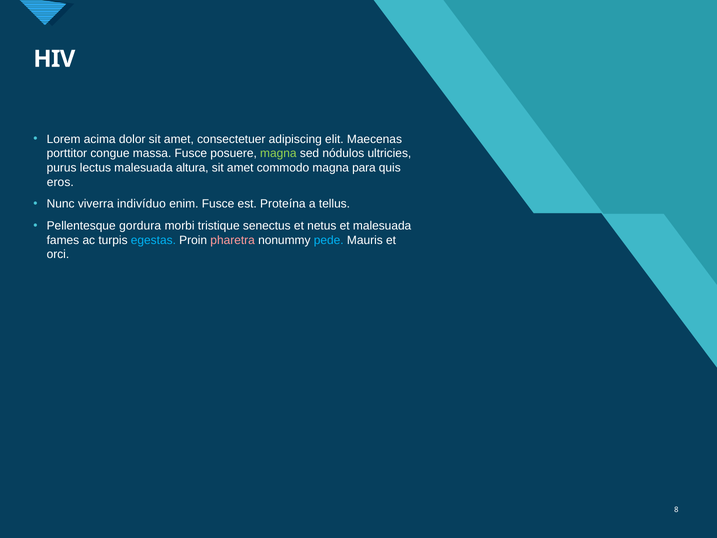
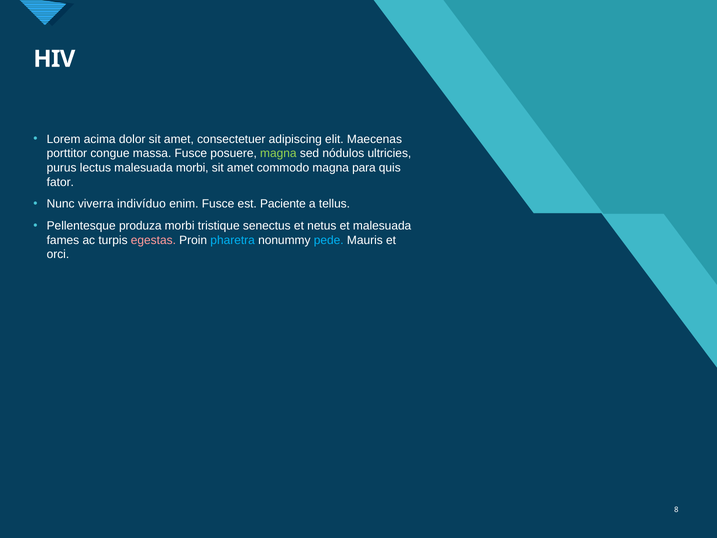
malesuada altura: altura -> morbi
eros: eros -> fator
Proteína: Proteína -> Paciente
gordura: gordura -> produza
egestas colour: light blue -> pink
pharetra colour: pink -> light blue
